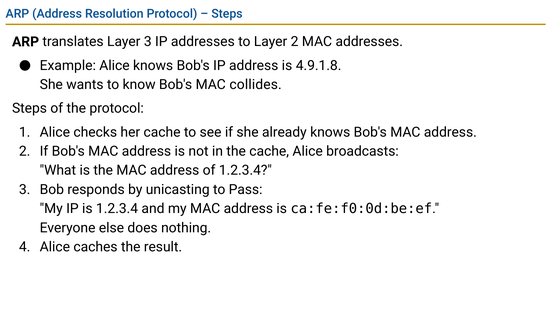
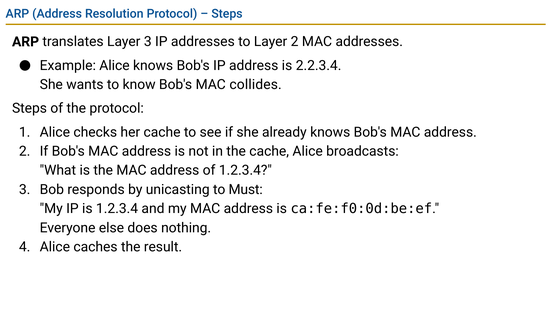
4.9.1.8: 4.9.1.8 -> 2.2.3.4
Pass: Pass -> Must
